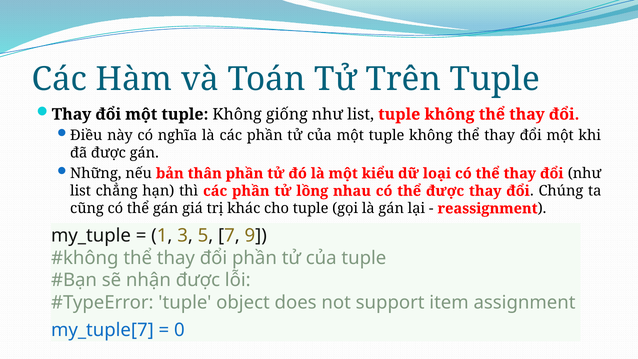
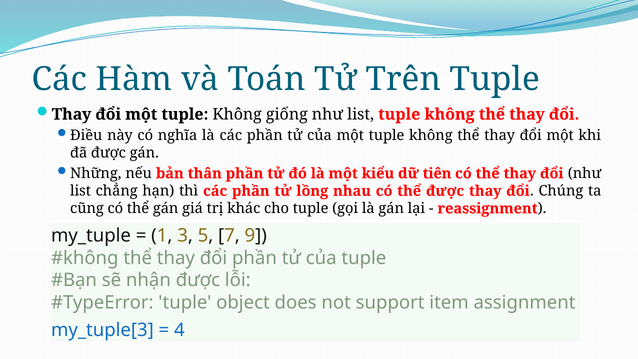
loại: loại -> tiên
my_tuple[7: my_tuple[7 -> my_tuple[3
0: 0 -> 4
